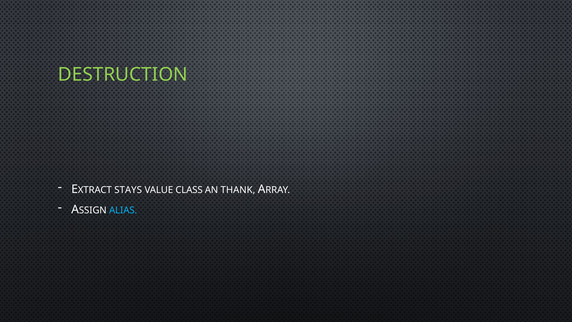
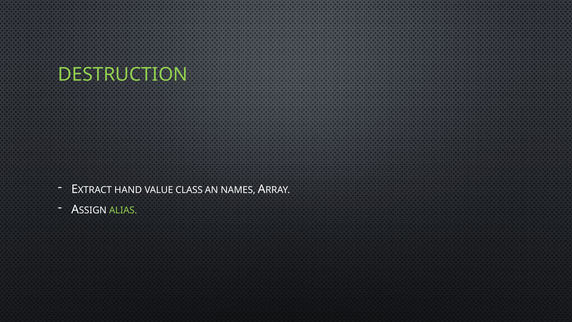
STAYS: STAYS -> HAND
THANK: THANK -> NAMES
ALIAS colour: light blue -> light green
